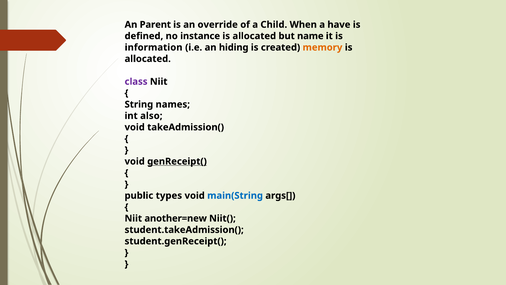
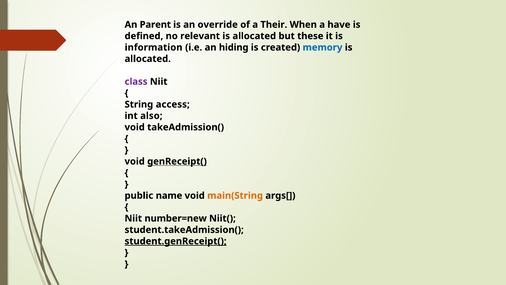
Child: Child -> Their
instance: instance -> relevant
name: name -> these
memory colour: orange -> blue
names: names -> access
types: types -> name
main(String colour: blue -> orange
another=new: another=new -> number=new
student.genReceipt( underline: none -> present
